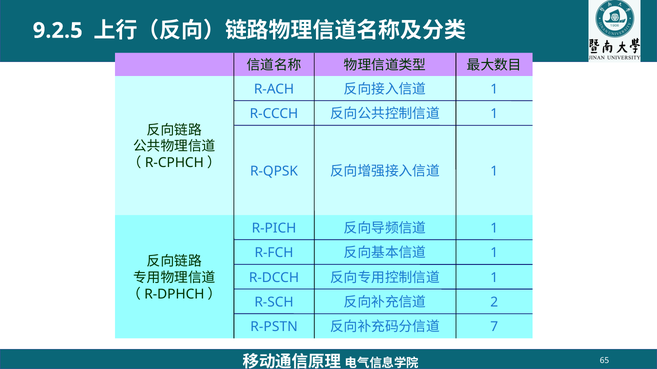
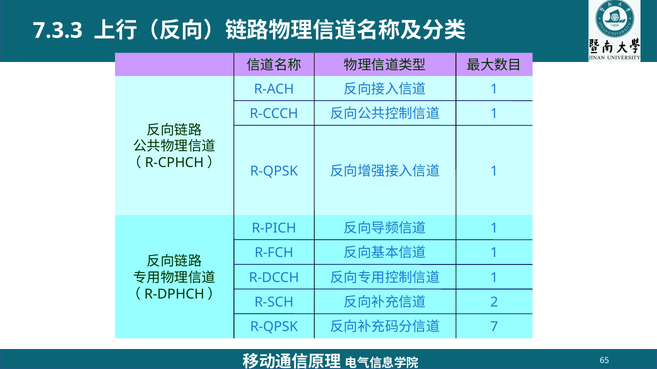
9.2.5: 9.2.5 -> 7.3.3
R-PSTN at (274, 327): R-PSTN -> R-QPSK
